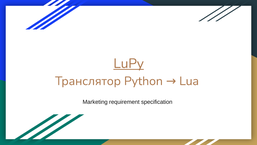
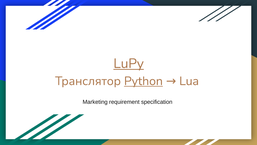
Python underline: none -> present
